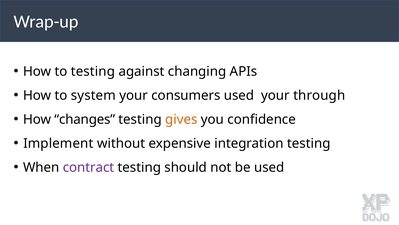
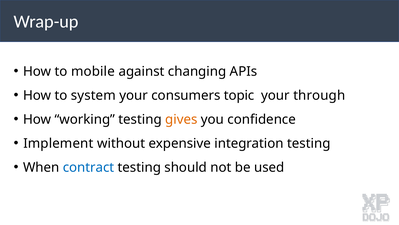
to testing: testing -> mobile
consumers used: used -> topic
changes: changes -> working
contract colour: purple -> blue
